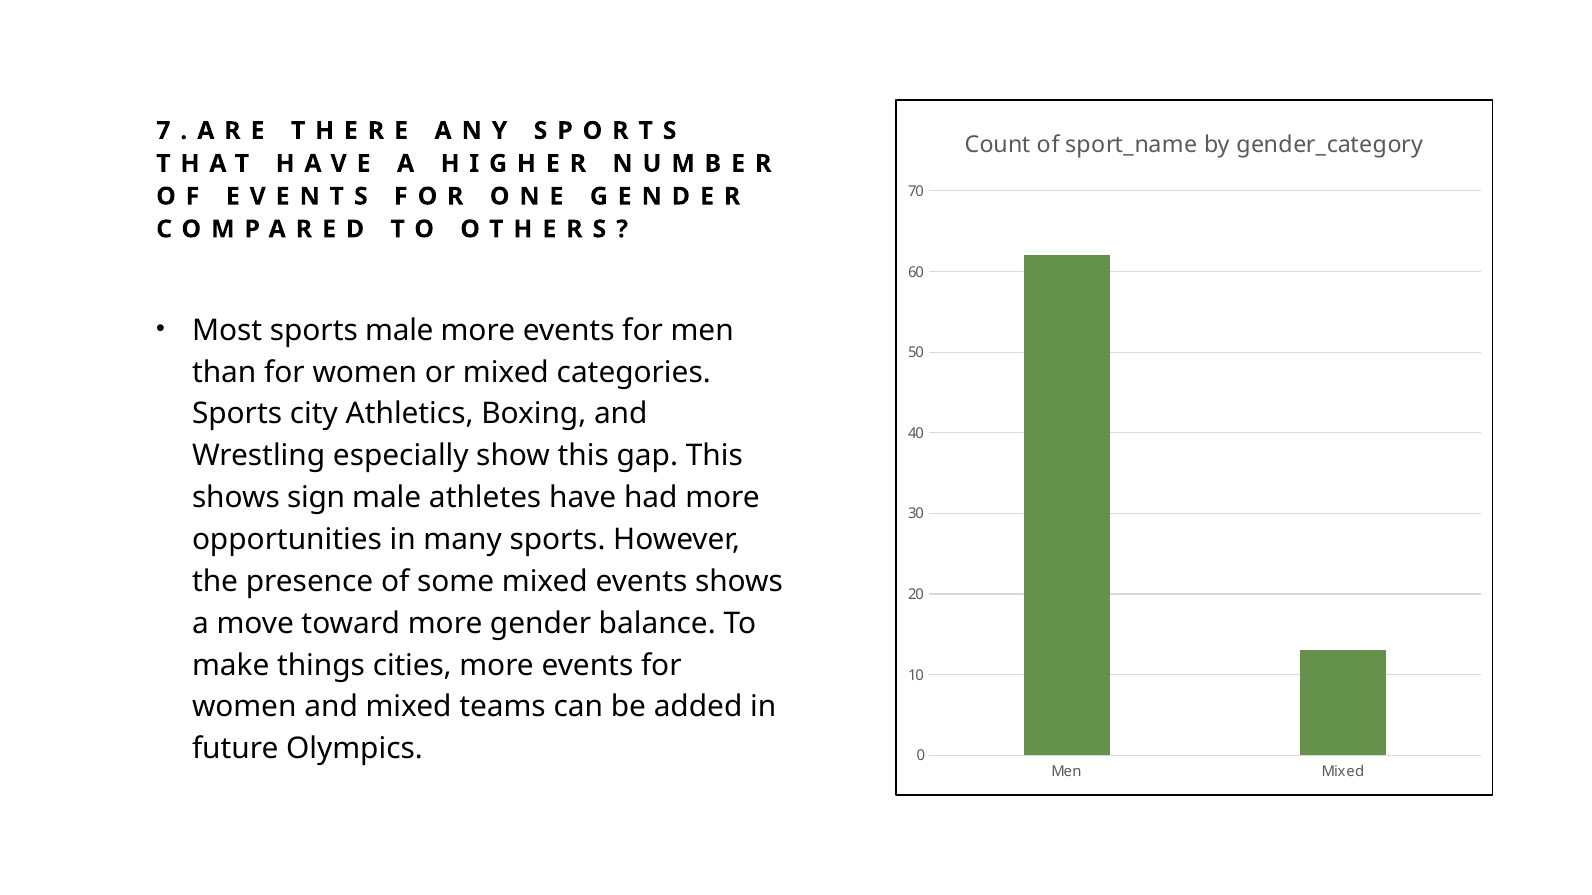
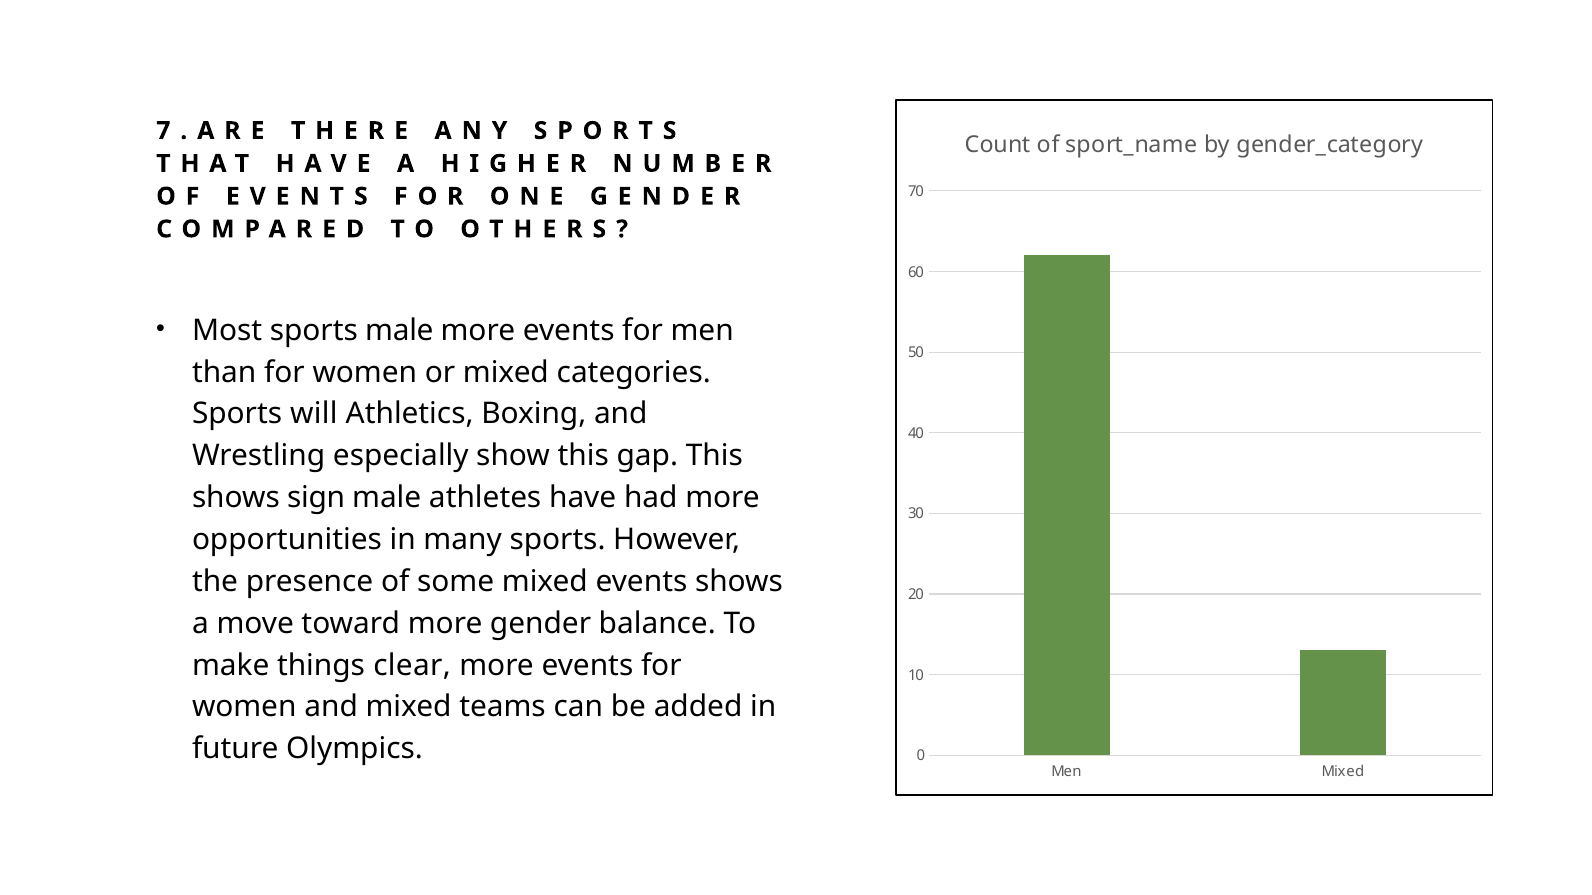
city: city -> will
cities: cities -> clear
